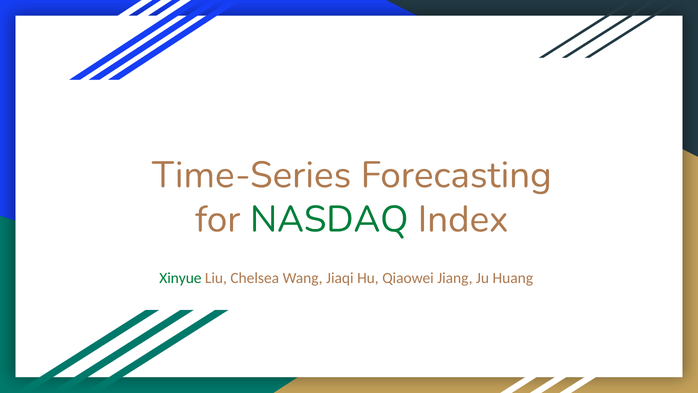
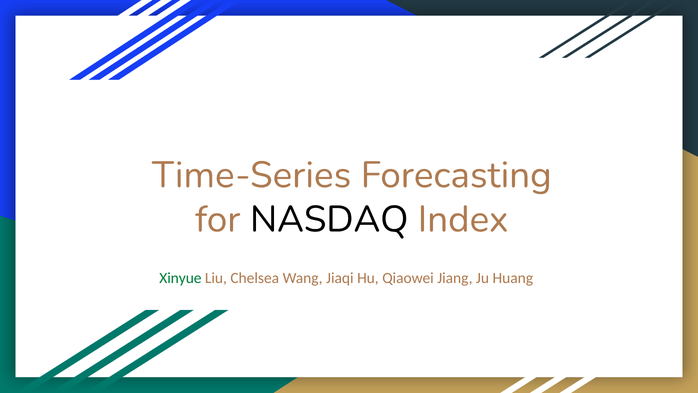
NASDAQ colour: green -> black
